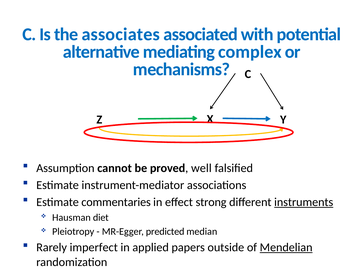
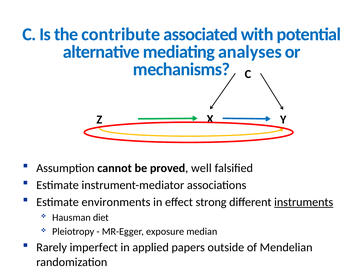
associates: associates -> contribute
complex: complex -> analyses
commentaries: commentaries -> environments
predicted: predicted -> exposure
Mendelian underline: present -> none
